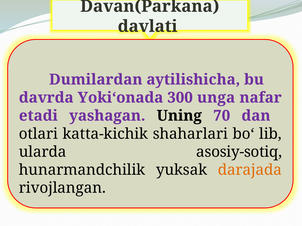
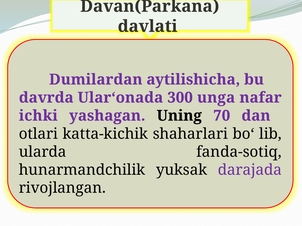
Yoki‘onada: Yoki‘onada -> Ular‘onada
etadi: etadi -> ichki
asosiy-sotiq: asosiy-sotiq -> fanda-sotiq
darajada colour: orange -> purple
